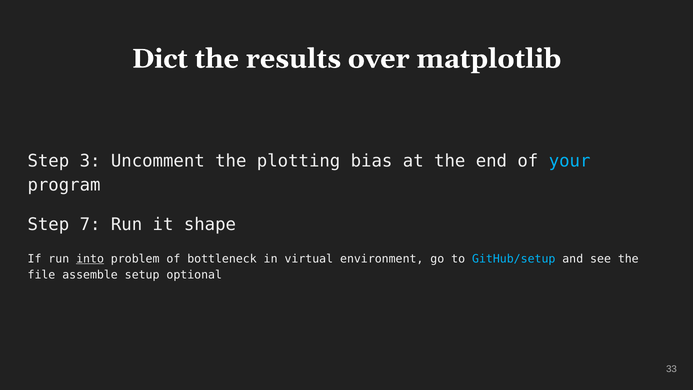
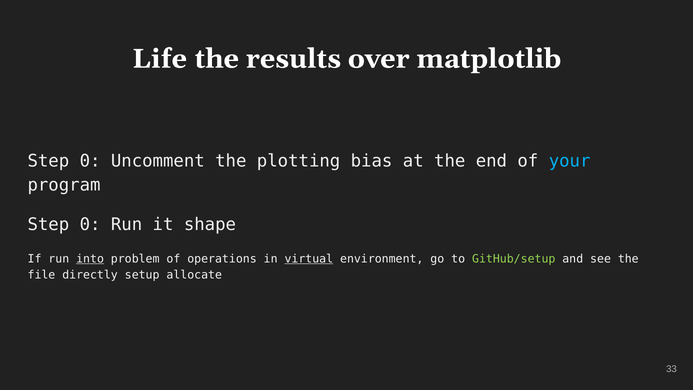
Dict: Dict -> Life
3 at (90, 161): 3 -> 0
7 at (90, 224): 7 -> 0
bottleneck: bottleneck -> operations
virtual underline: none -> present
GitHub/setup colour: light blue -> light green
assemble: assemble -> directly
optional: optional -> allocate
